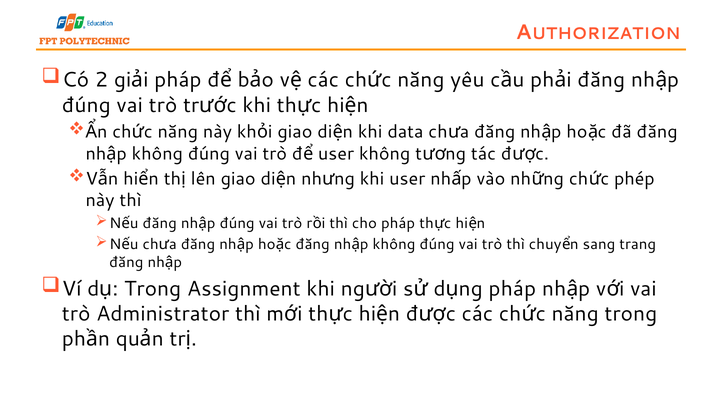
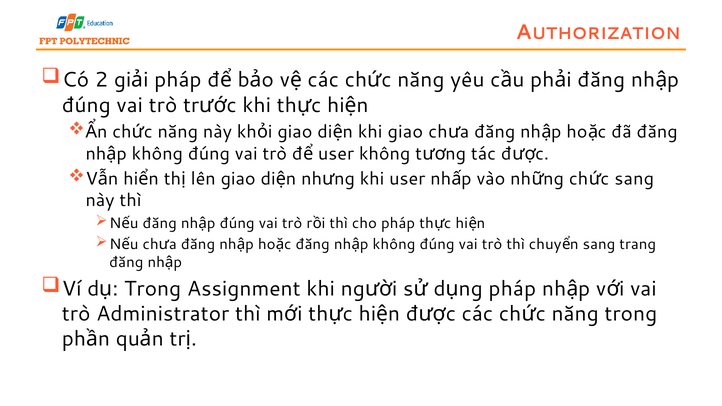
khi data: data -> giao
phép at (634, 179): phép -> sang
